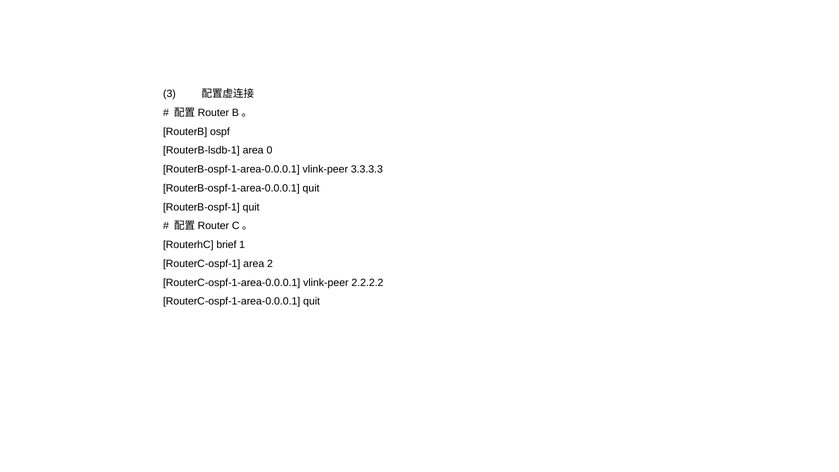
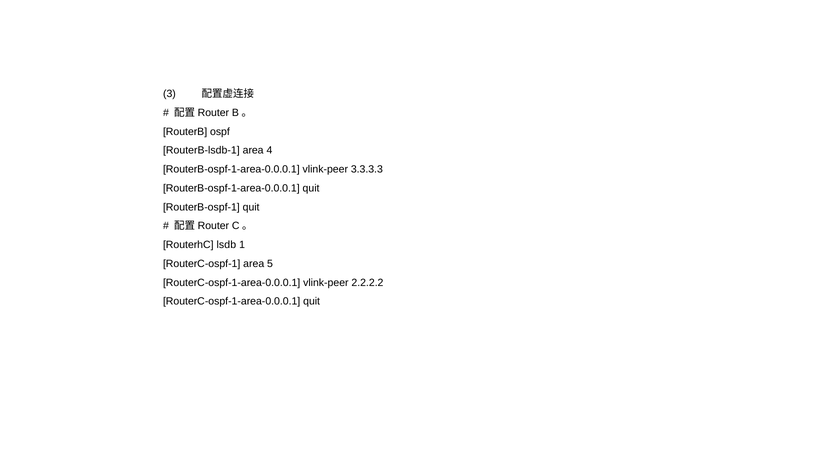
0: 0 -> 4
brief: brief -> lsdb
2: 2 -> 5
